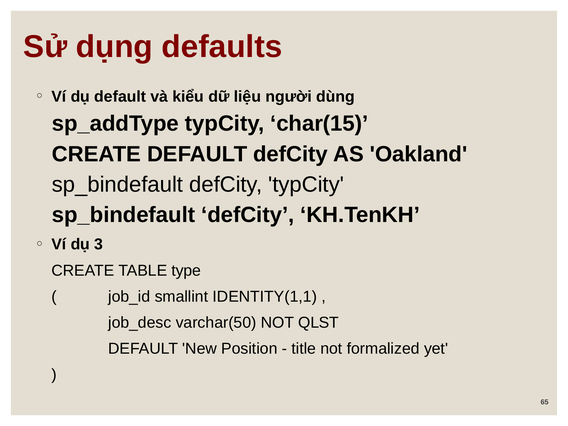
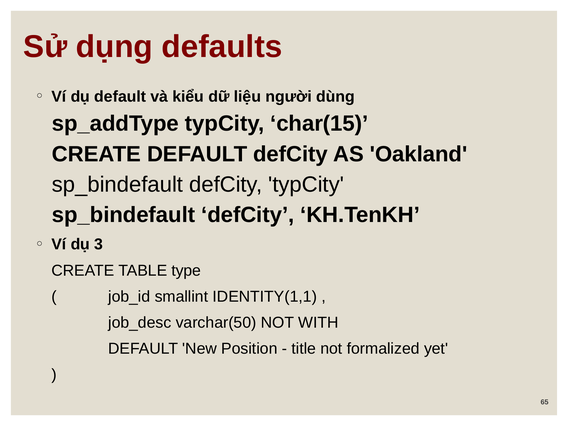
QLST: QLST -> WITH
